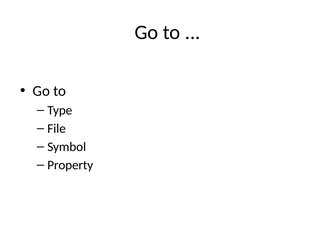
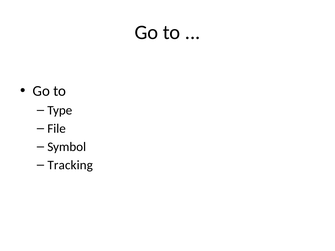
Property: Property -> Tracking
